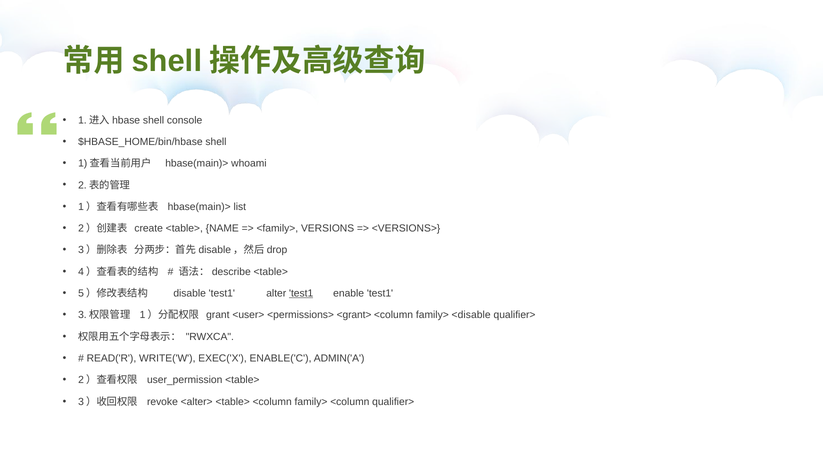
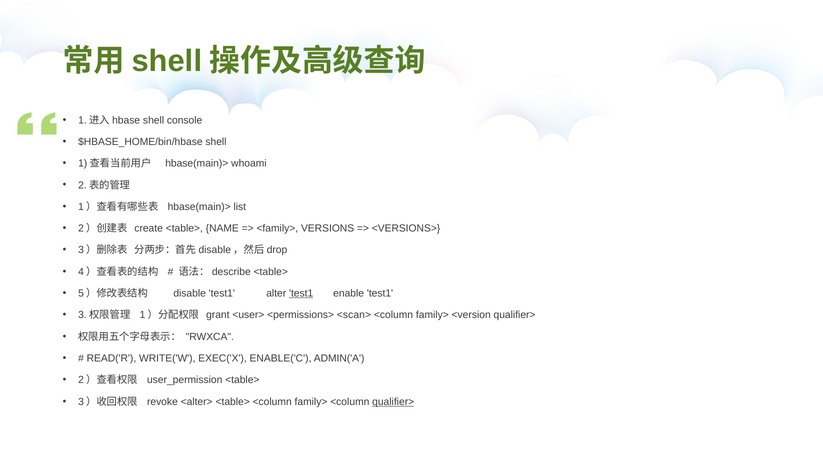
<grant>: <grant> -> <scan>
<disable: <disable -> <version
qualifier> at (393, 402) underline: none -> present
